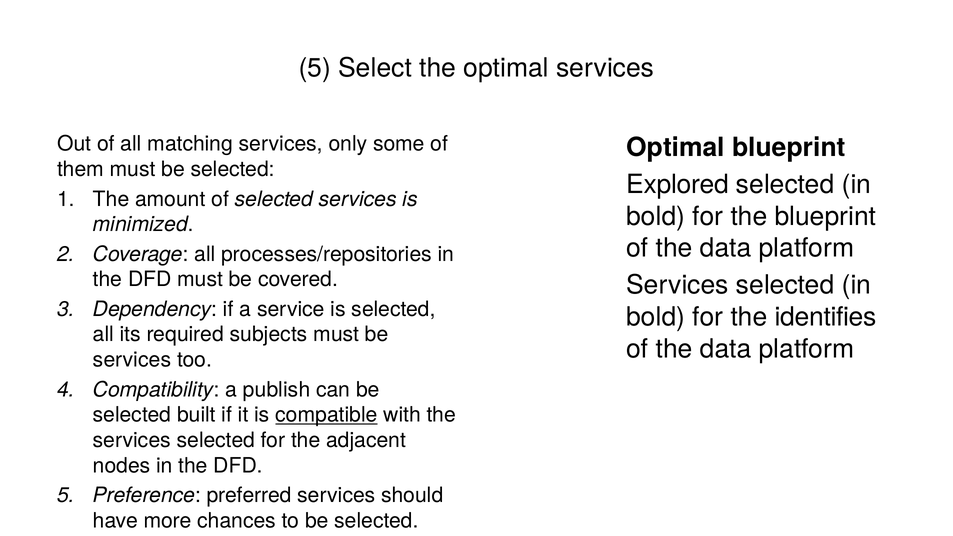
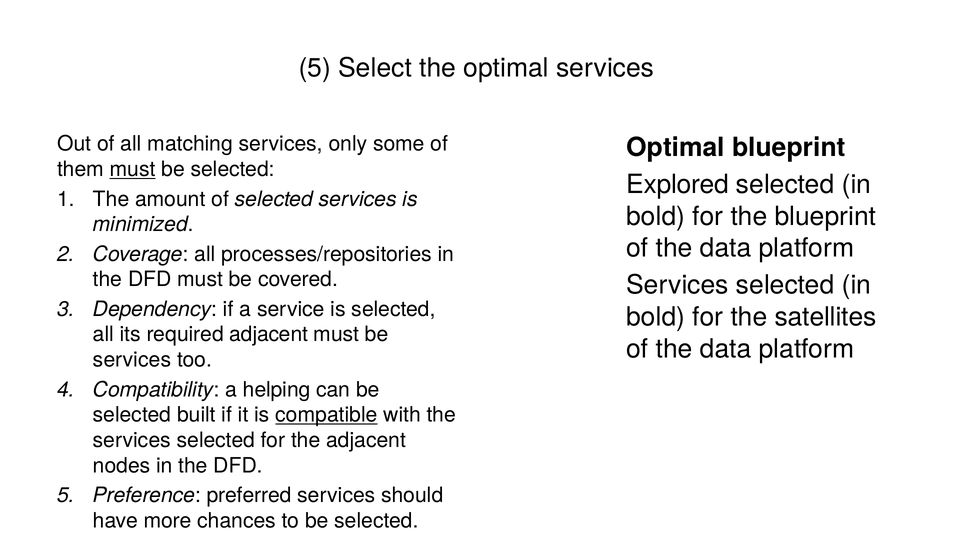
must at (133, 169) underline: none -> present
identifies: identifies -> satellites
required subjects: subjects -> adjacent
publish: publish -> helping
